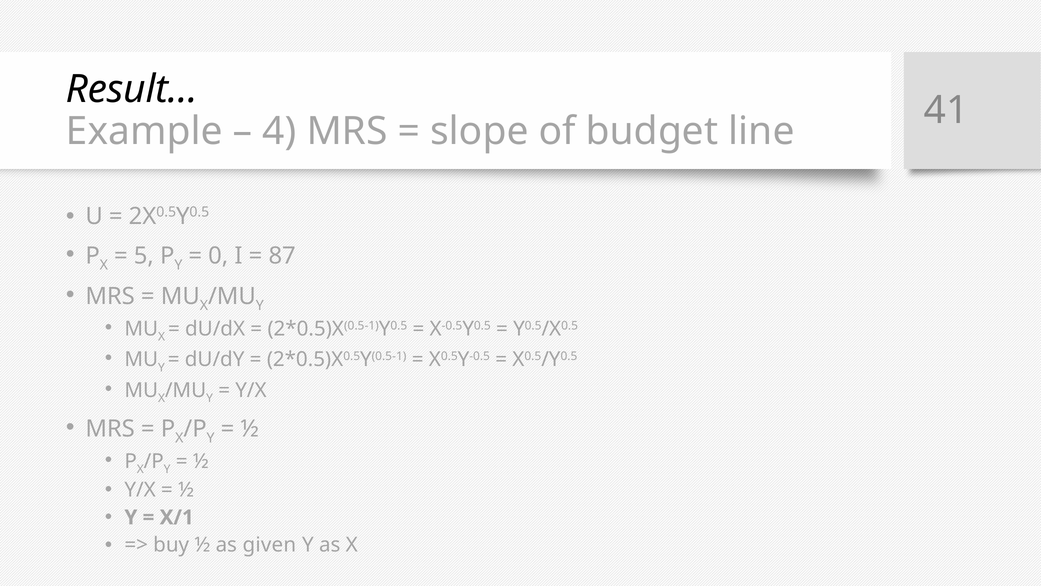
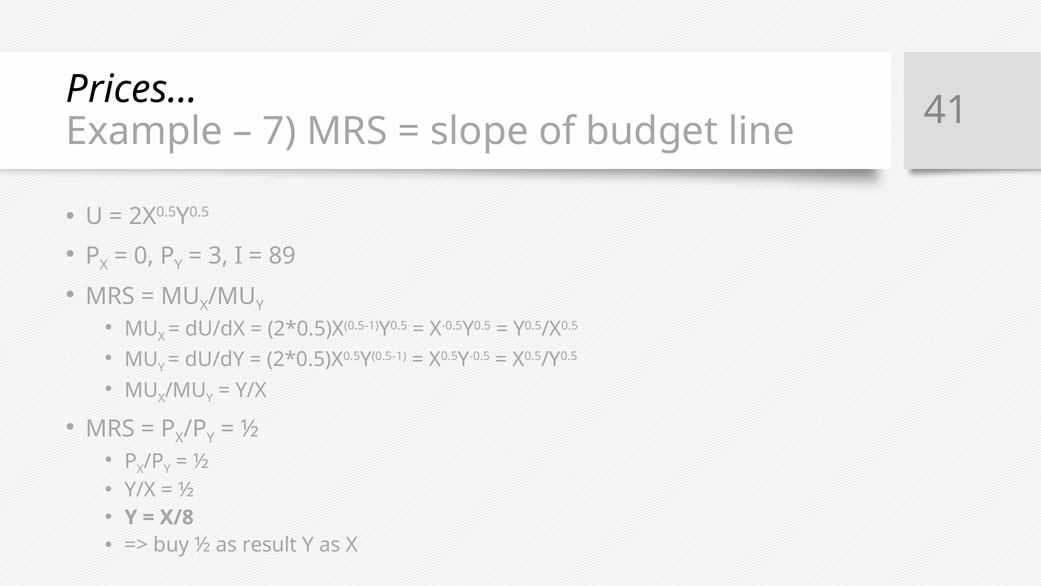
Result…: Result… -> Prices…
4: 4 -> 7
5: 5 -> 0
0: 0 -> 3
87: 87 -> 89
X/1: X/1 -> X/8
given: given -> result
